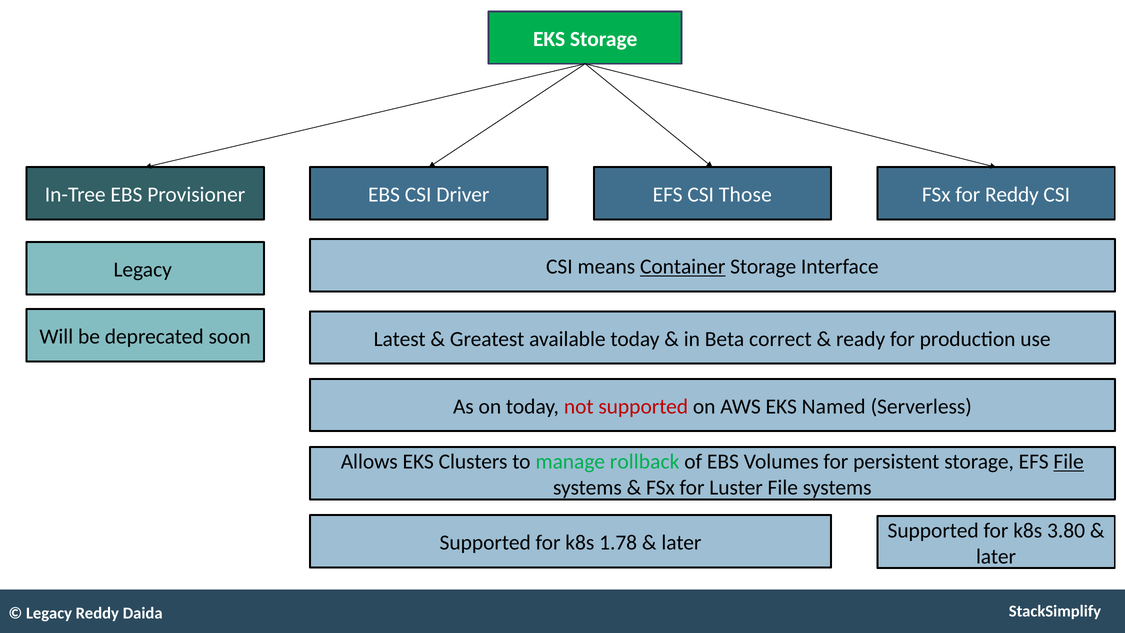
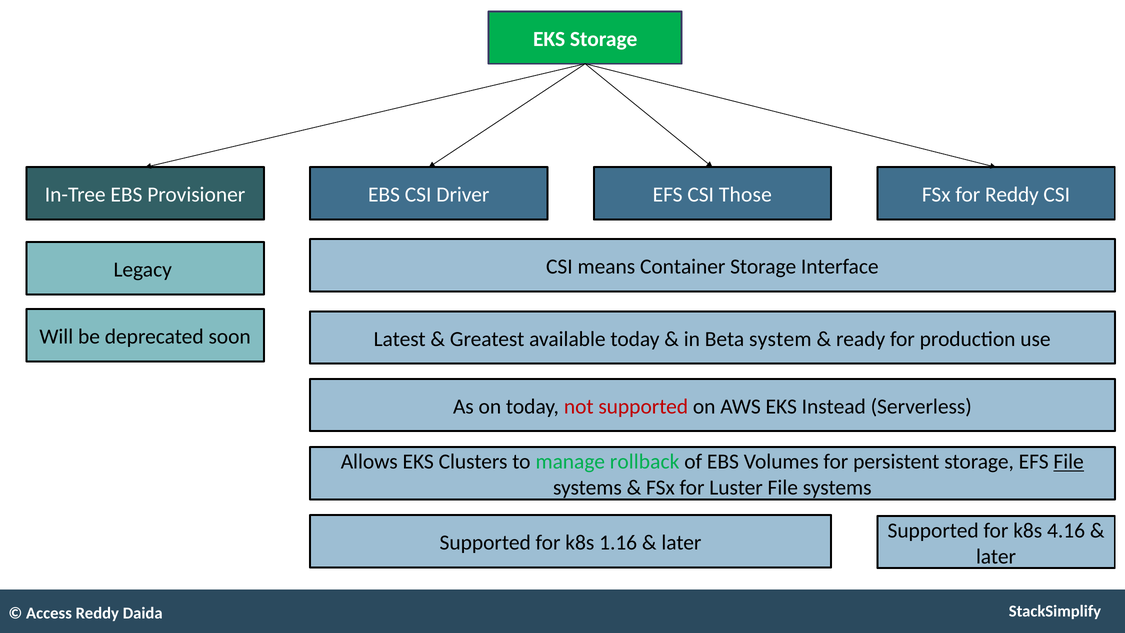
Container underline: present -> none
correct: correct -> system
Named: Named -> Instead
3.80: 3.80 -> 4.16
1.78: 1.78 -> 1.16
Legacy at (49, 613): Legacy -> Access
